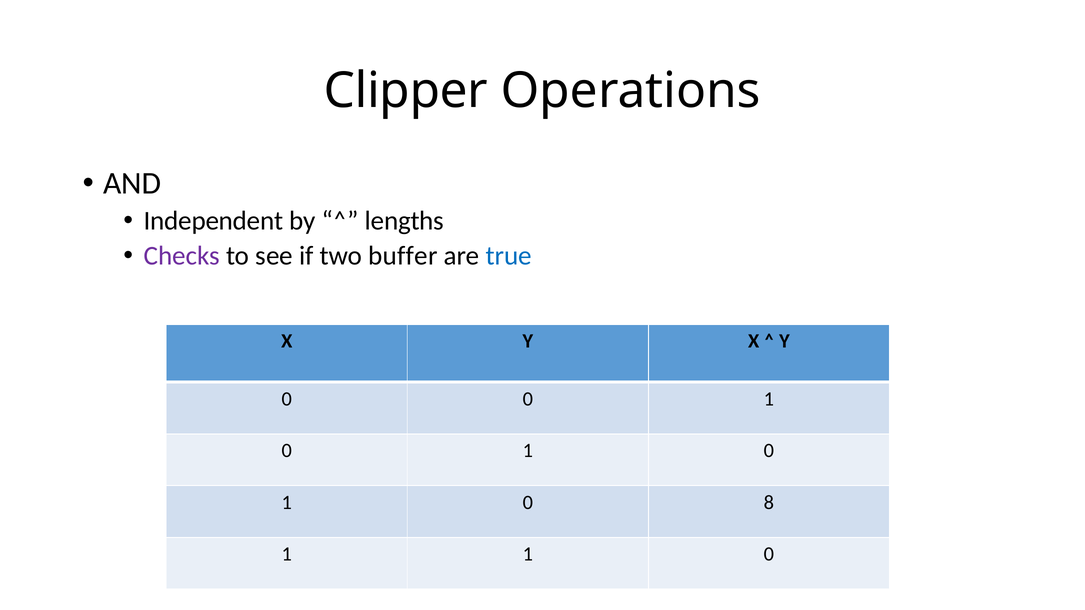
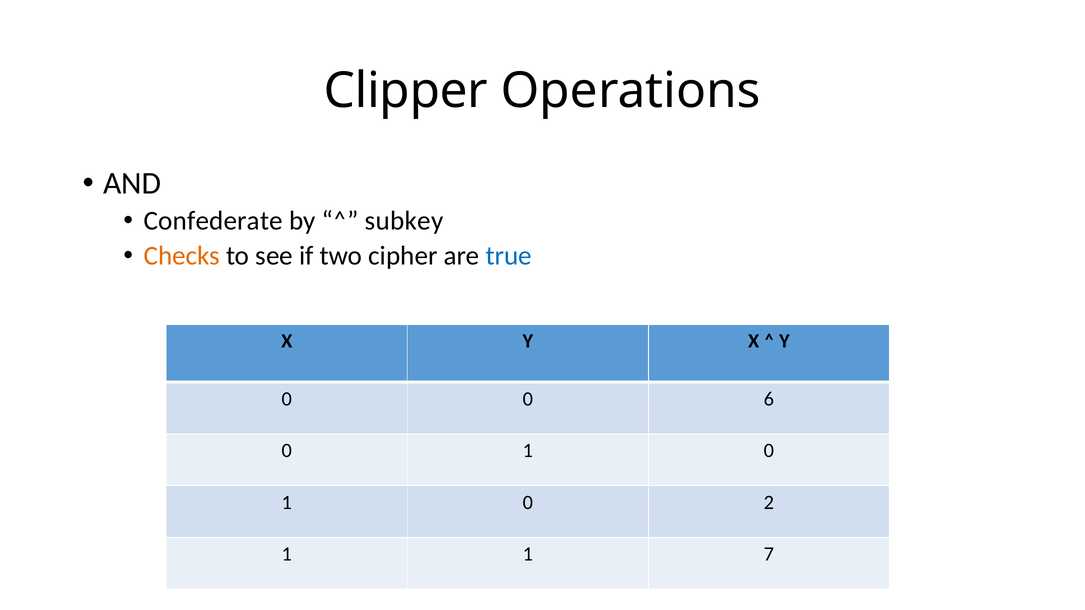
Independent: Independent -> Confederate
lengths: lengths -> subkey
Checks colour: purple -> orange
buffer: buffer -> cipher
0 0 1: 1 -> 6
8: 8 -> 2
1 1 0: 0 -> 7
